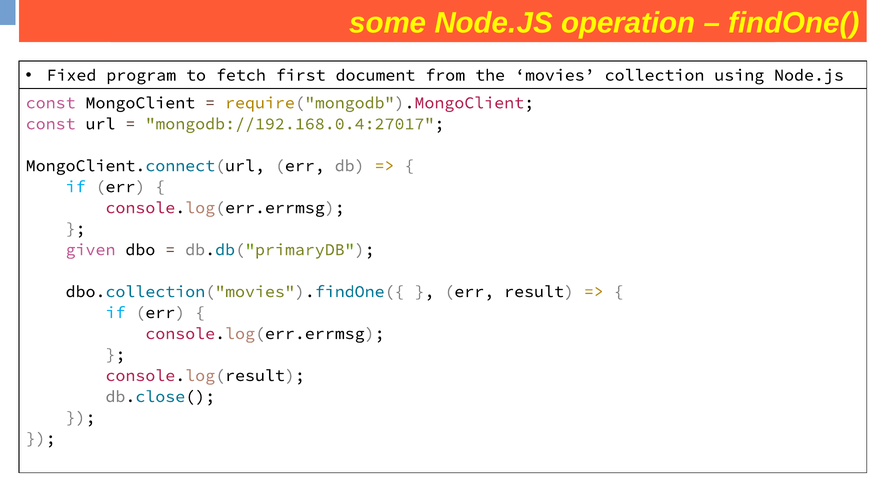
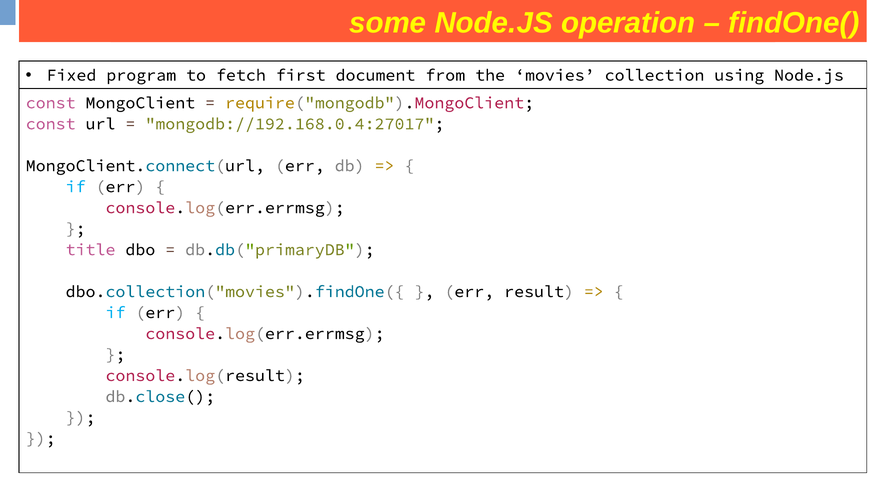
given: given -> title
